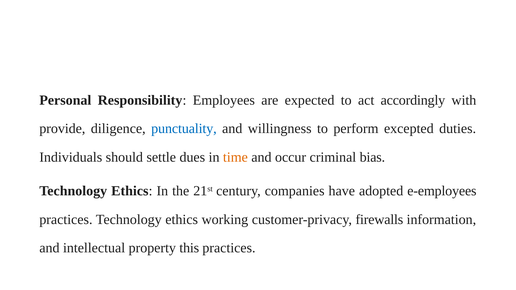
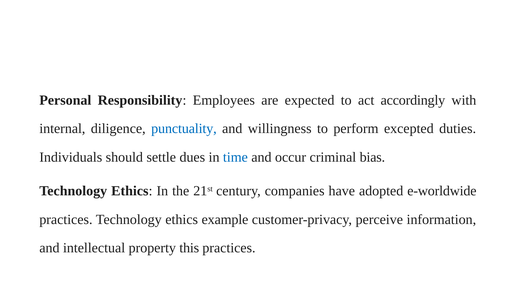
provide: provide -> internal
time colour: orange -> blue
e-employees: e-employees -> e-worldwide
working: working -> example
firewalls: firewalls -> perceive
